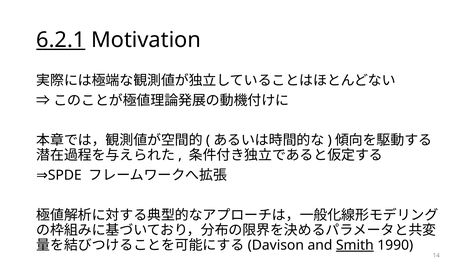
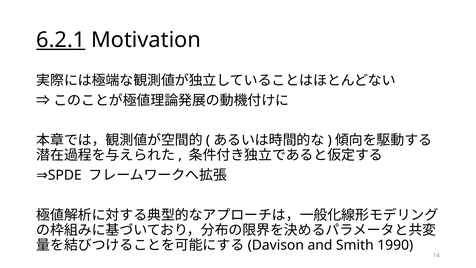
Smith underline: present -> none
